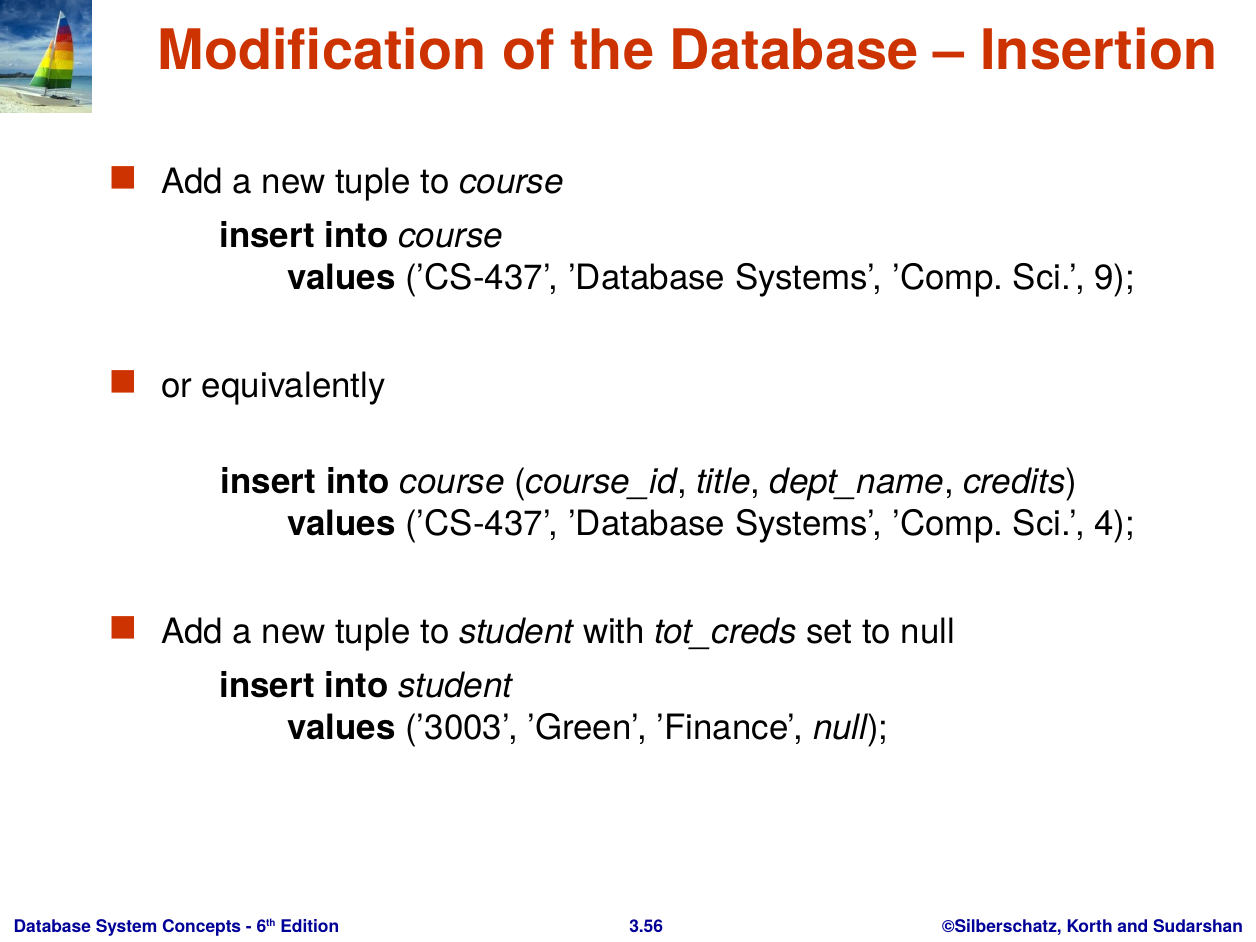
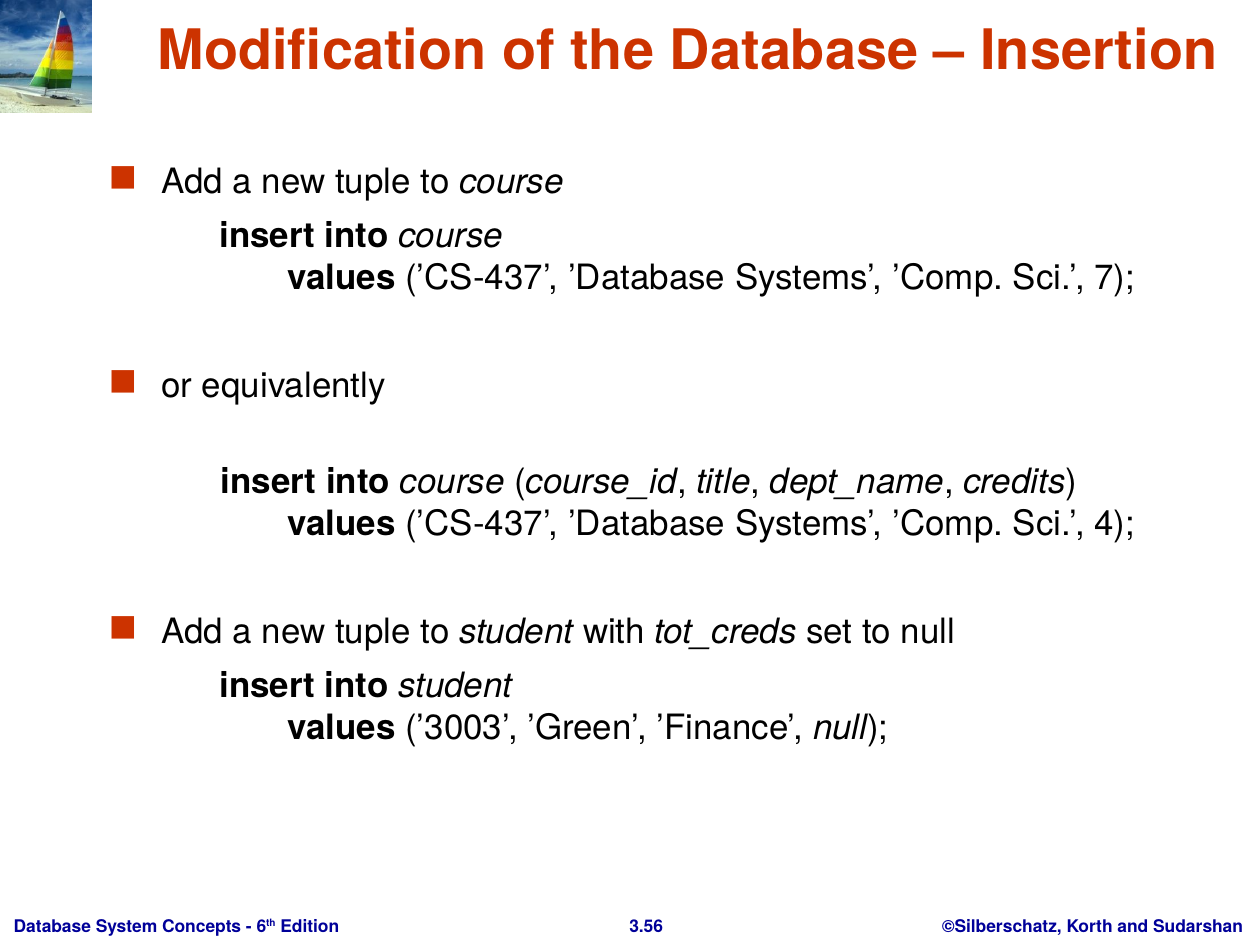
9: 9 -> 7
